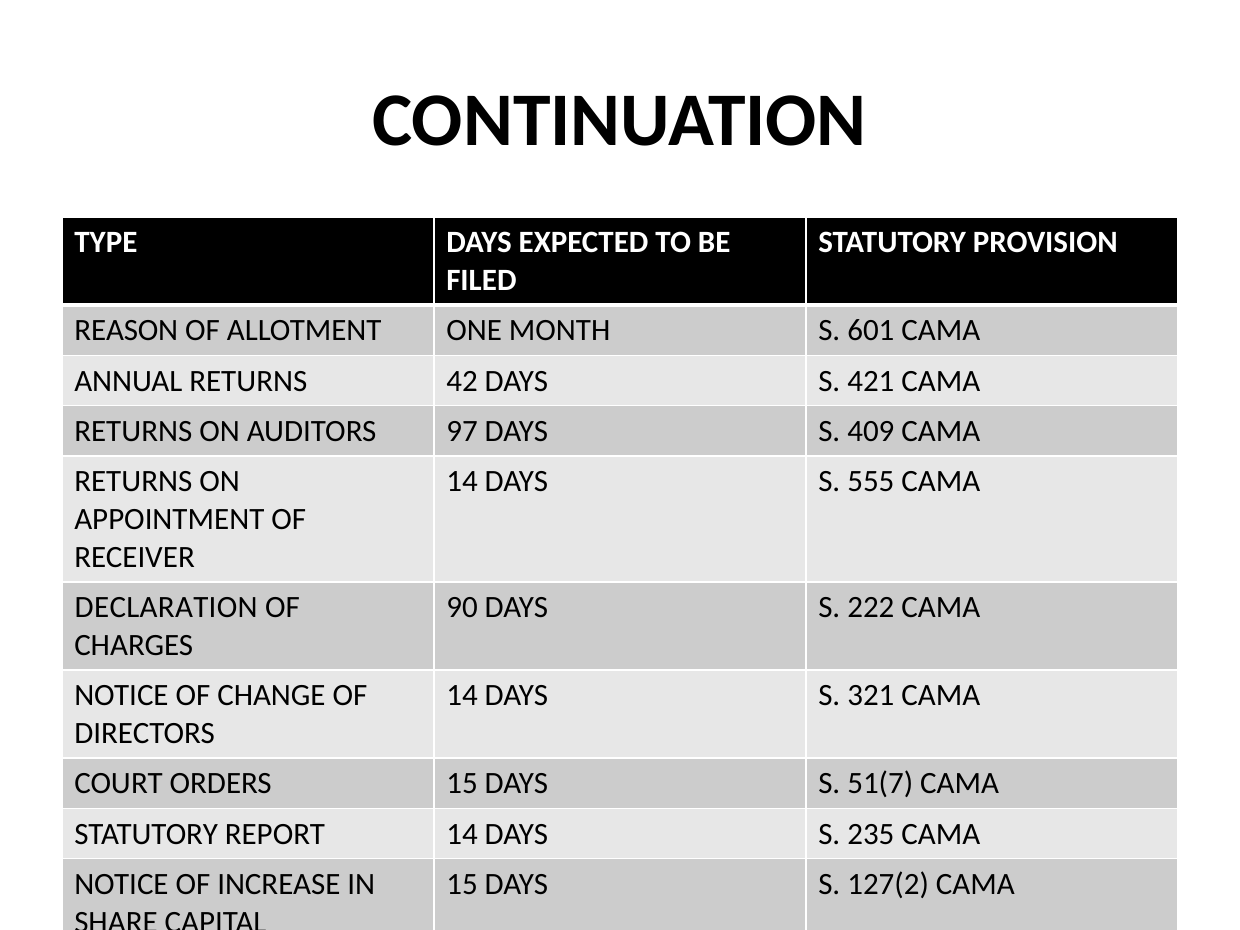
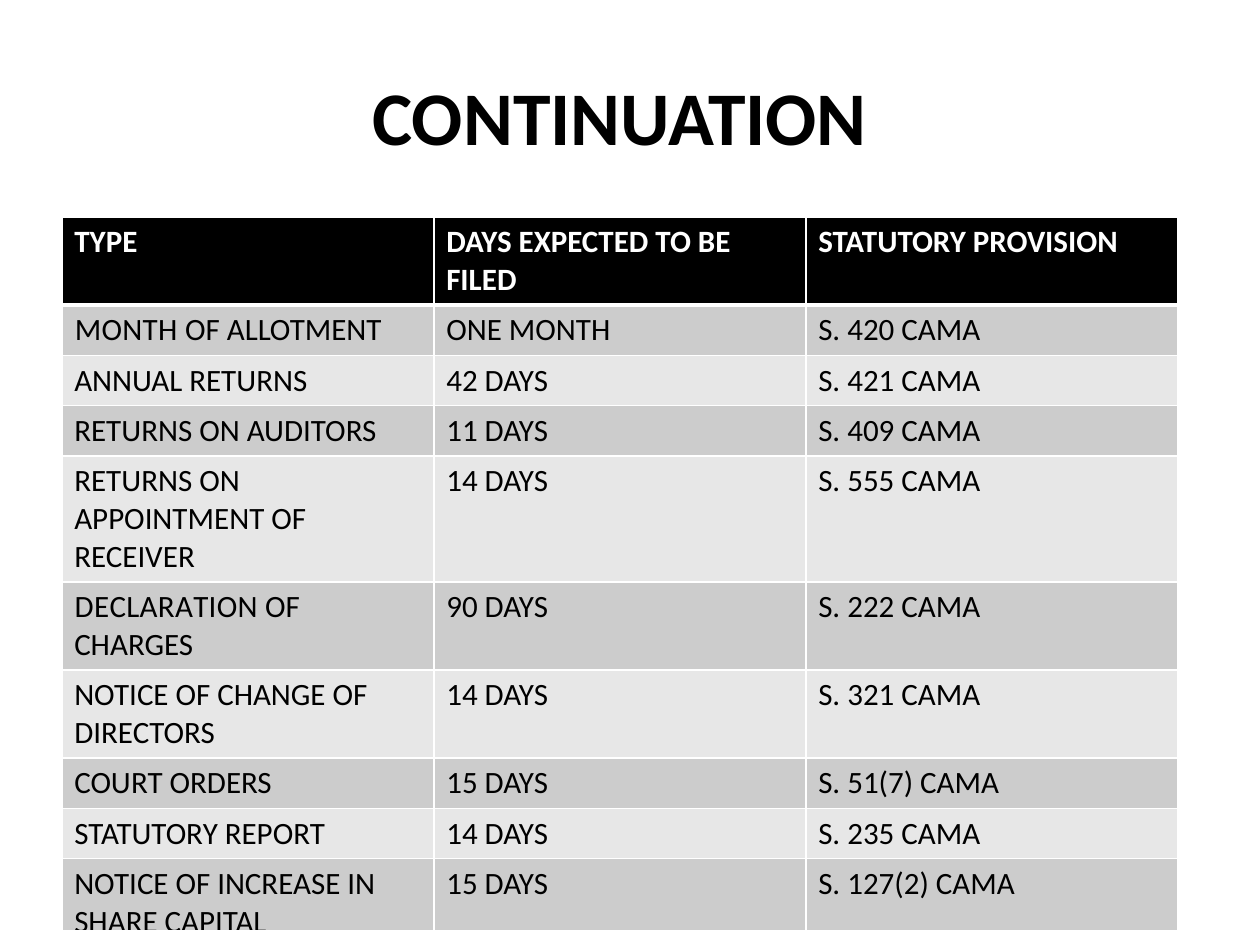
REASON at (126, 331): REASON -> MONTH
601: 601 -> 420
97: 97 -> 11
